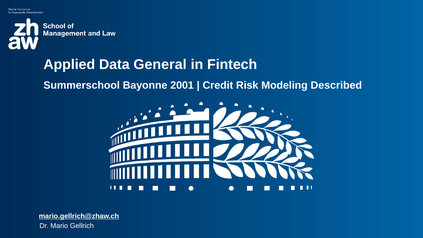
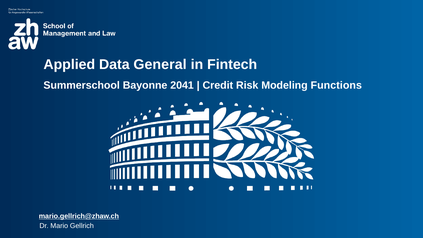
2001: 2001 -> 2041
Described: Described -> Functions
